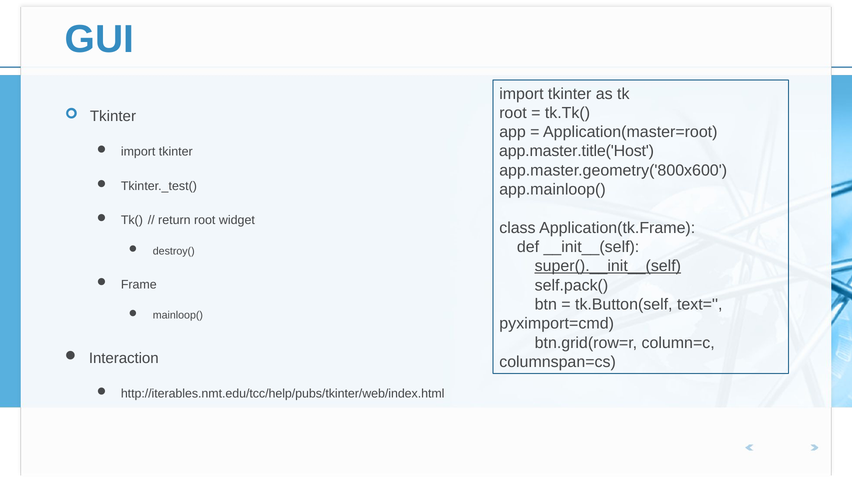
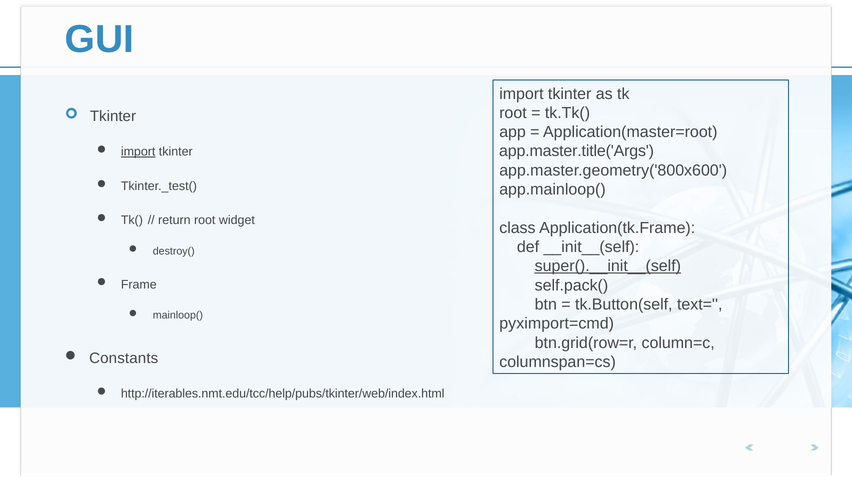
app.master.title('Host: app.master.title('Host -> app.master.title('Args
import at (138, 152) underline: none -> present
Interaction: Interaction -> Constants
